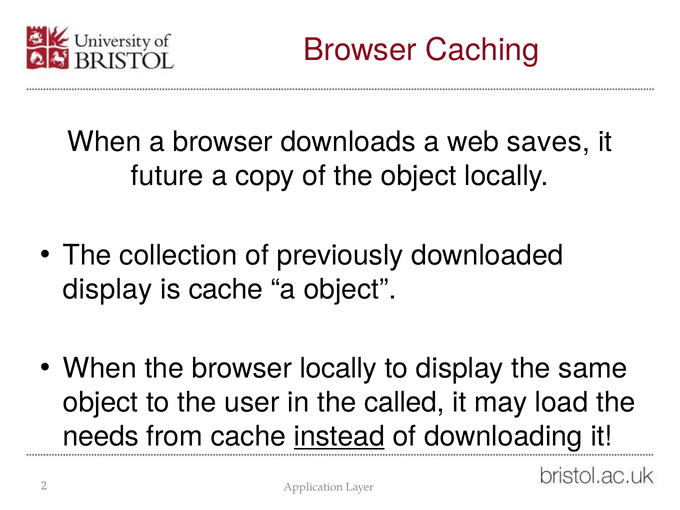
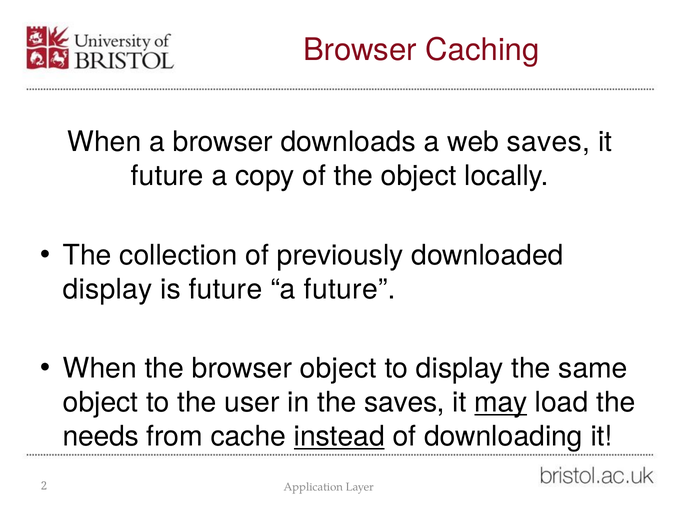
is cache: cache -> future
a object: object -> future
browser locally: locally -> object
the called: called -> saves
may underline: none -> present
